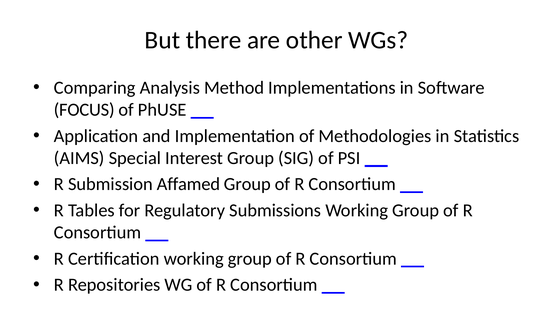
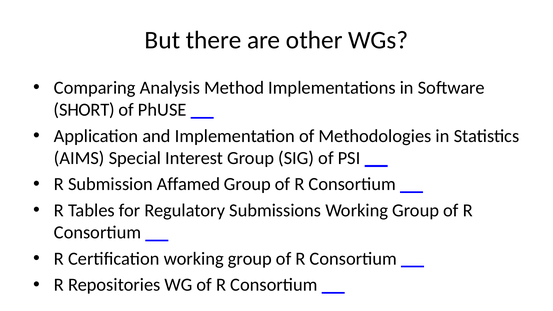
FOCUS: FOCUS -> SHORT
